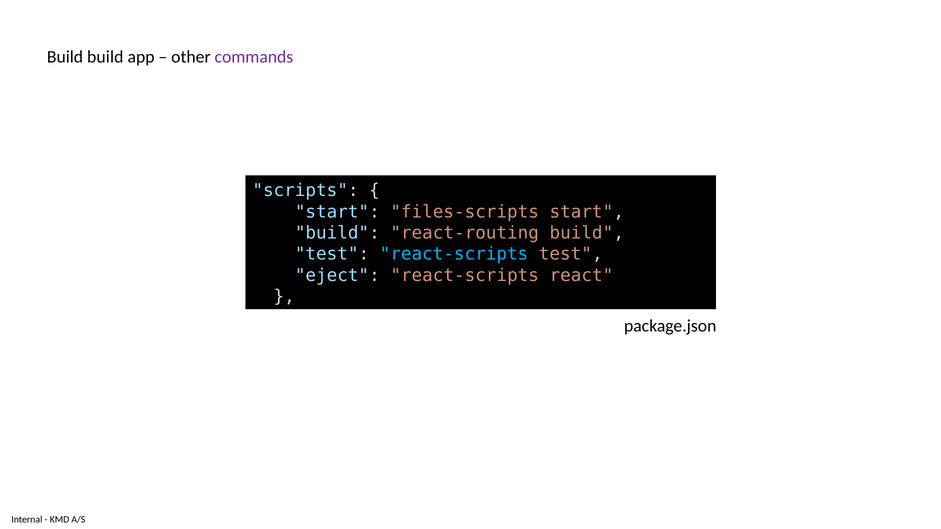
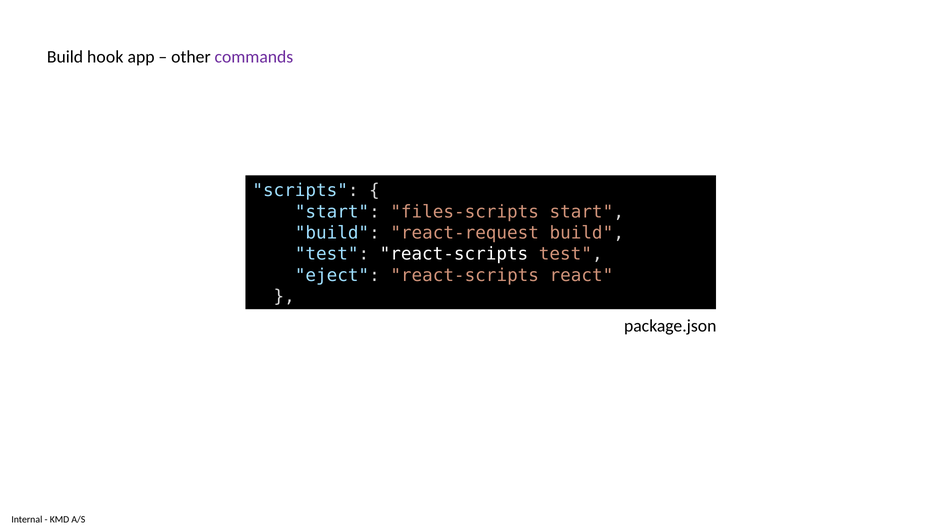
Build build: build -> hook
react-routing: react-routing -> react-request
react-scripts at (454, 254) colour: light blue -> white
